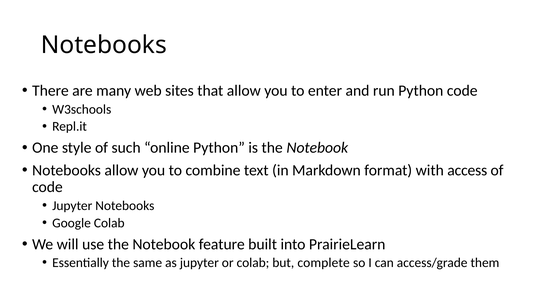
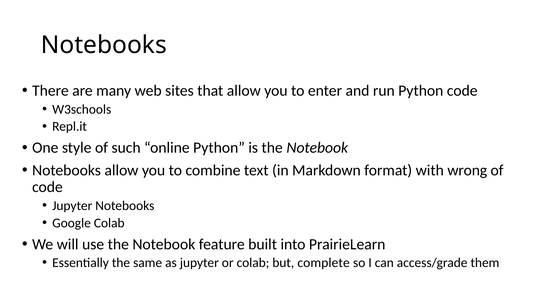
access: access -> wrong
